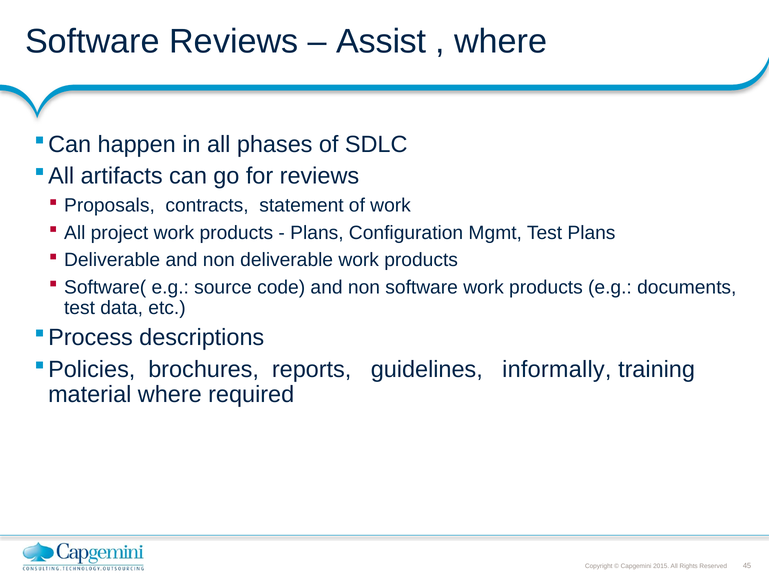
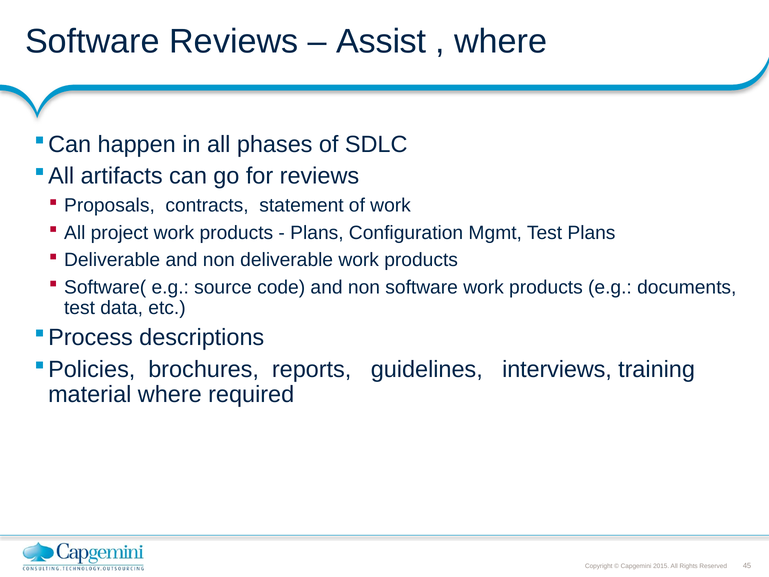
informally: informally -> interviews
